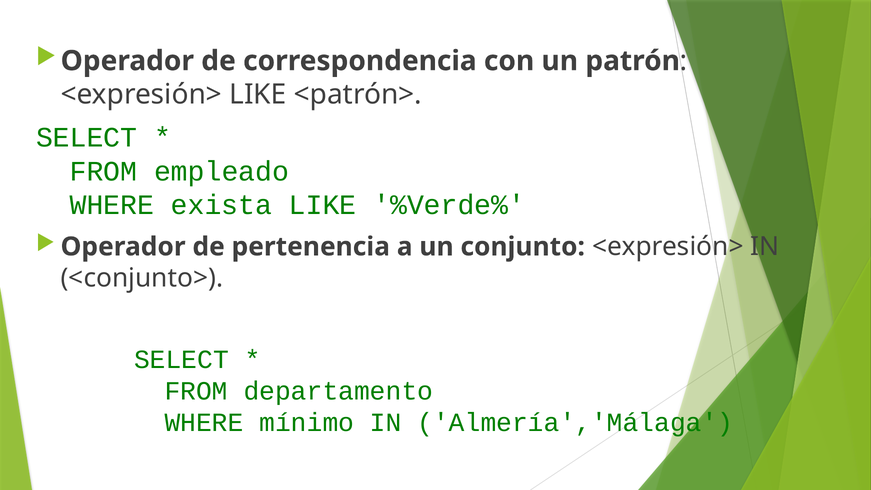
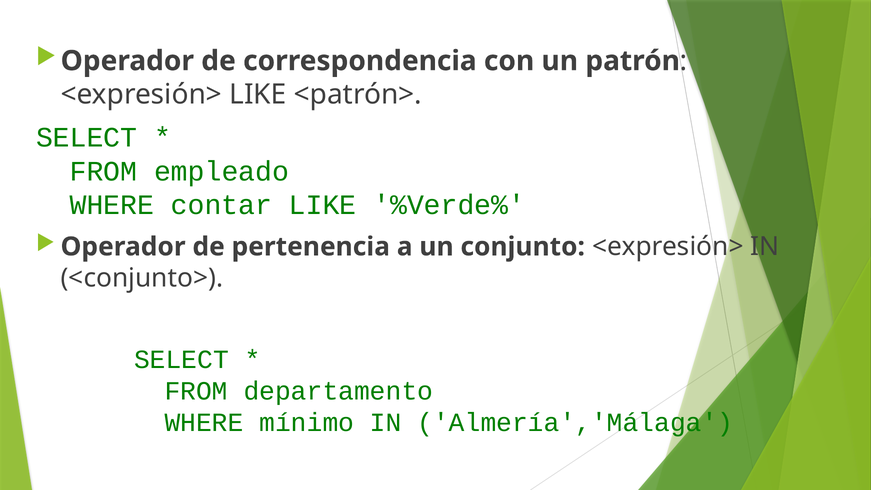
exista: exista -> contar
